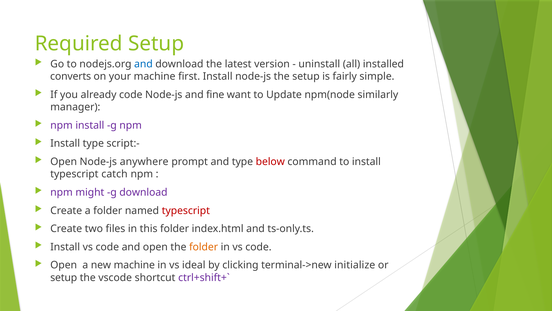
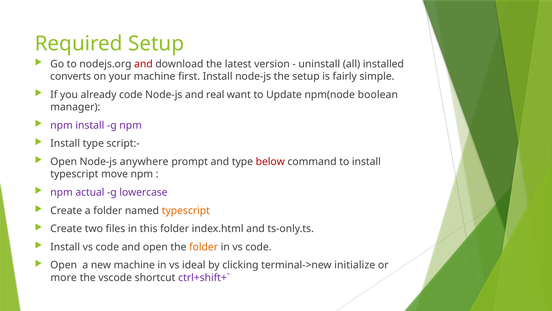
and at (143, 64) colour: blue -> red
fine: fine -> real
similarly: similarly -> boolean
catch: catch -> move
might: might -> actual
g download: download -> lowercase
typescript at (186, 210) colour: red -> orange
setup at (64, 277): setup -> more
